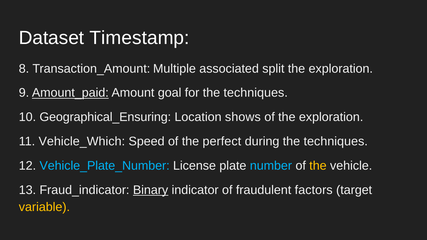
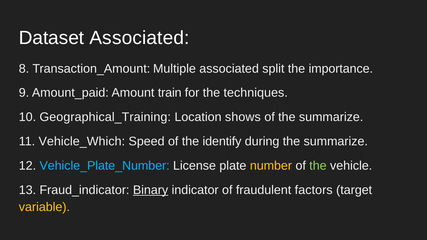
Dataset Timestamp: Timestamp -> Associated
exploration at (341, 69): exploration -> importance
Amount_paid underline: present -> none
goal: goal -> train
Geographical_Ensuring: Geographical_Ensuring -> Geographical_Training
of the exploration: exploration -> summarize
perfect: perfect -> identify
during the techniques: techniques -> summarize
number colour: light blue -> yellow
the at (318, 166) colour: yellow -> light green
